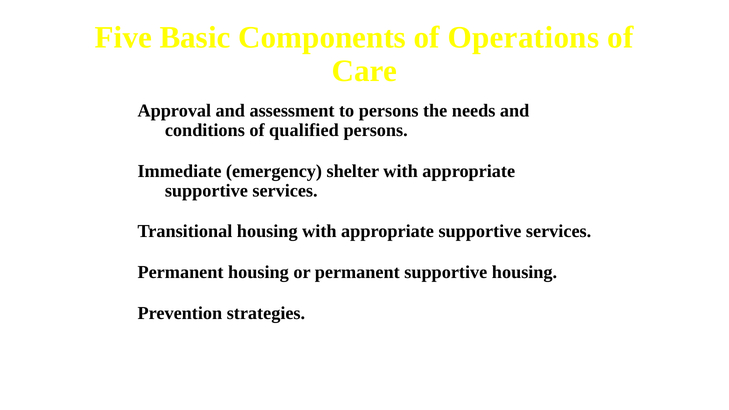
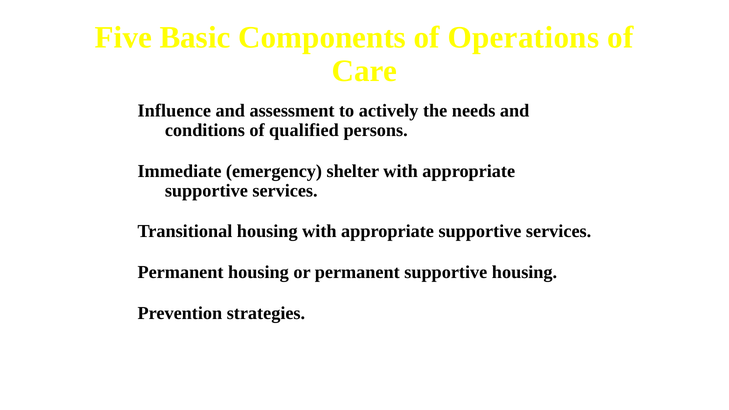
Approval: Approval -> Influence
to persons: persons -> actively
